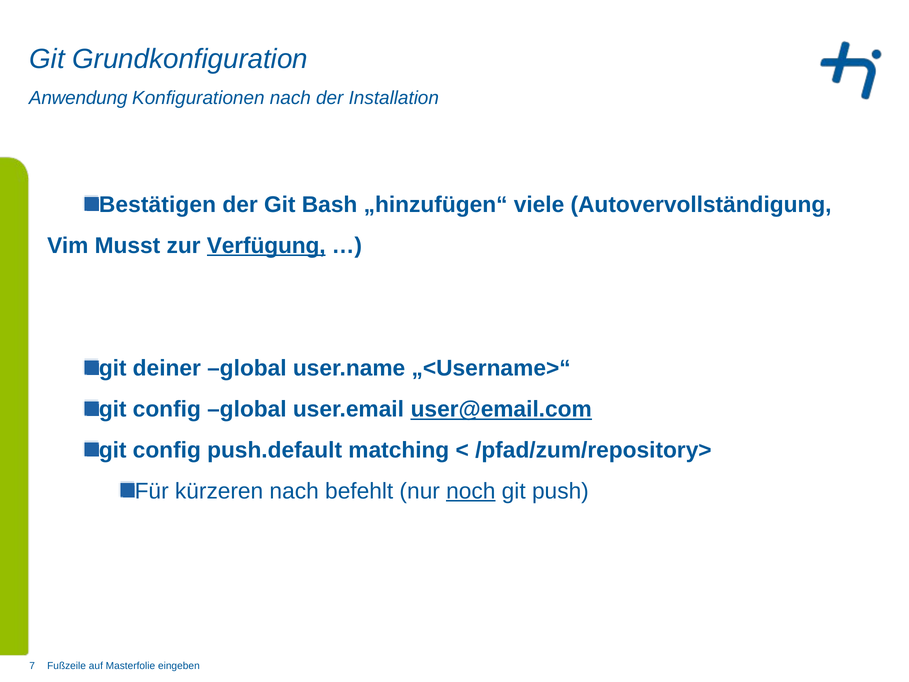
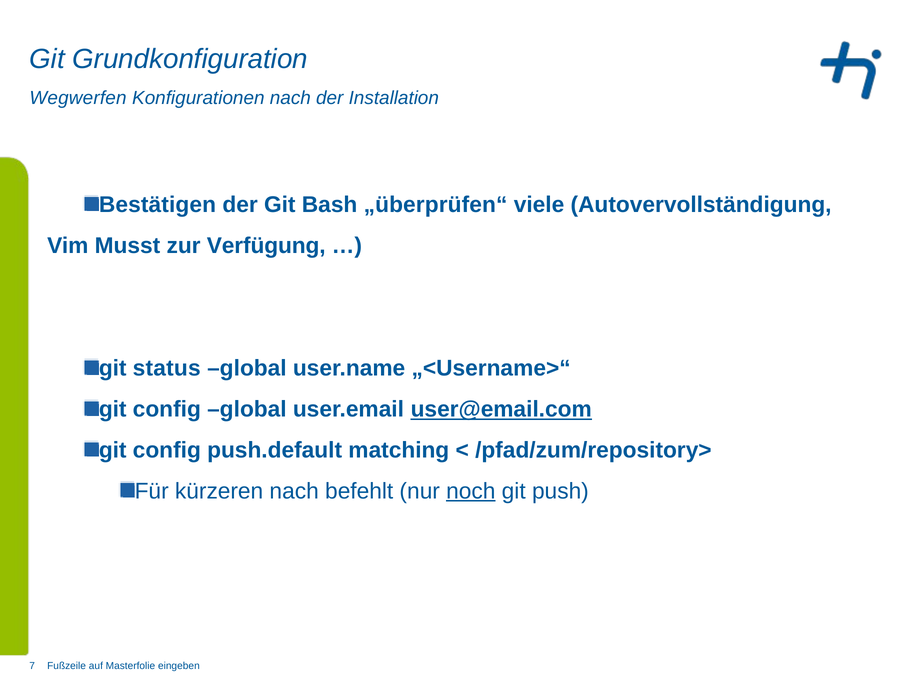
Anwendung: Anwendung -> Wegwerfen
„hinzufügen“: „hinzufügen“ -> „überprüfen“
Verfügung underline: present -> none
deiner: deiner -> status
